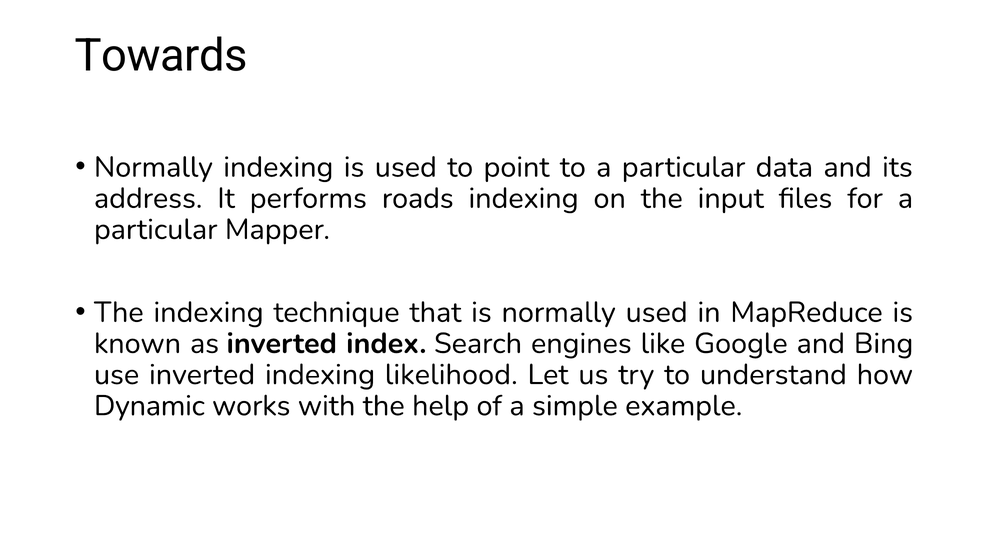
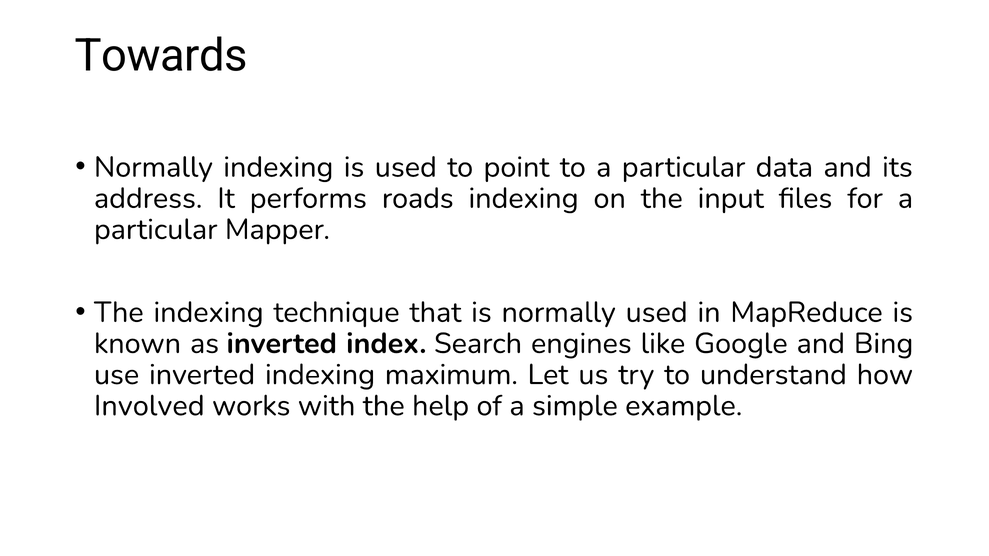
likelihood: likelihood -> maximum
Dynamic: Dynamic -> Involved
